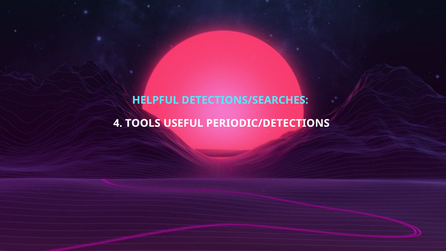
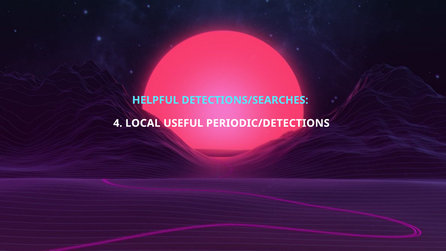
TOOLS: TOOLS -> LOCAL
